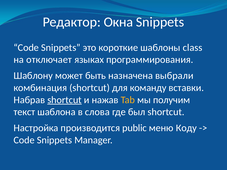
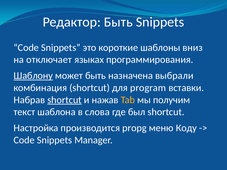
Редактор Окна: Окна -> Быть
class: class -> вниз
Шаблону underline: none -> present
команду: команду -> program
public: public -> propg
